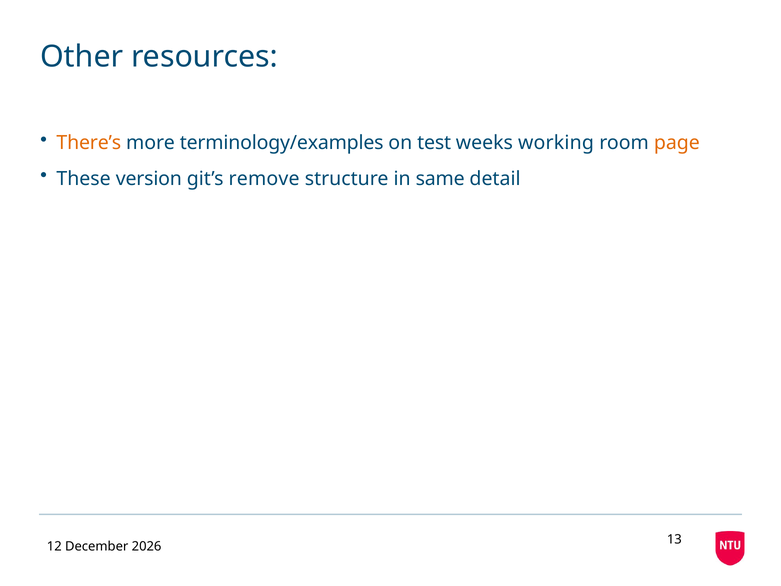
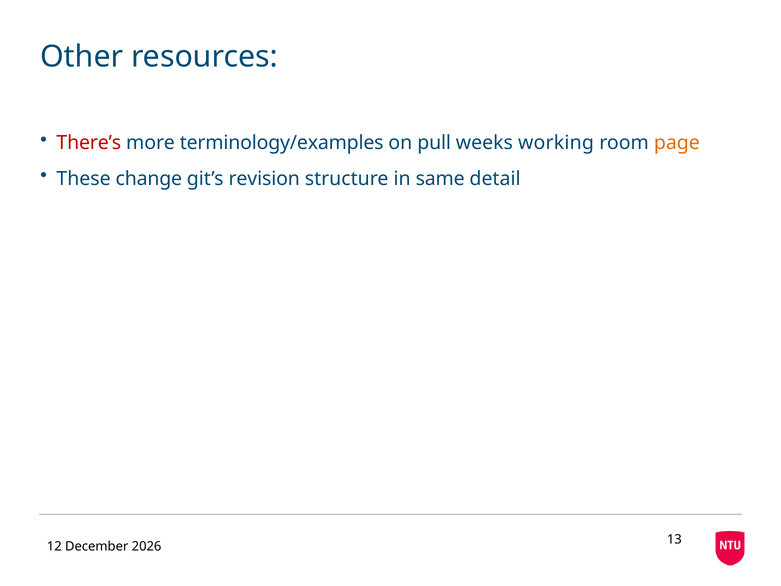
There’s colour: orange -> red
test: test -> pull
version: version -> change
remove: remove -> revision
